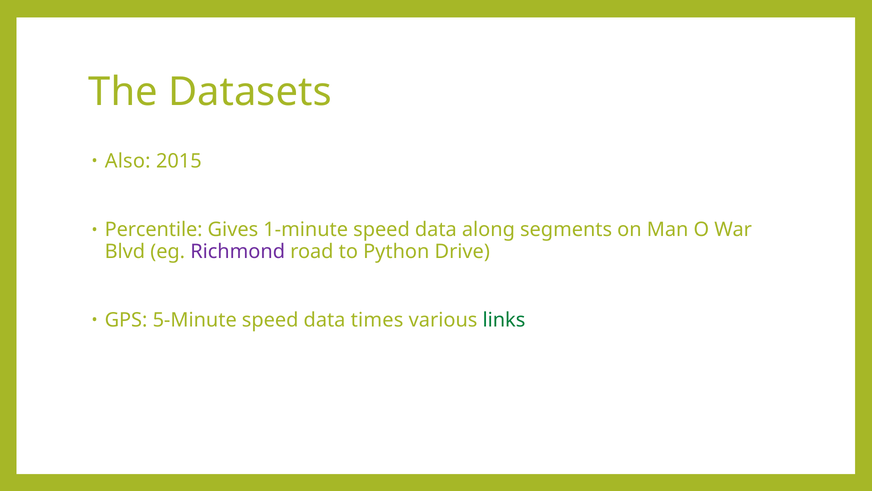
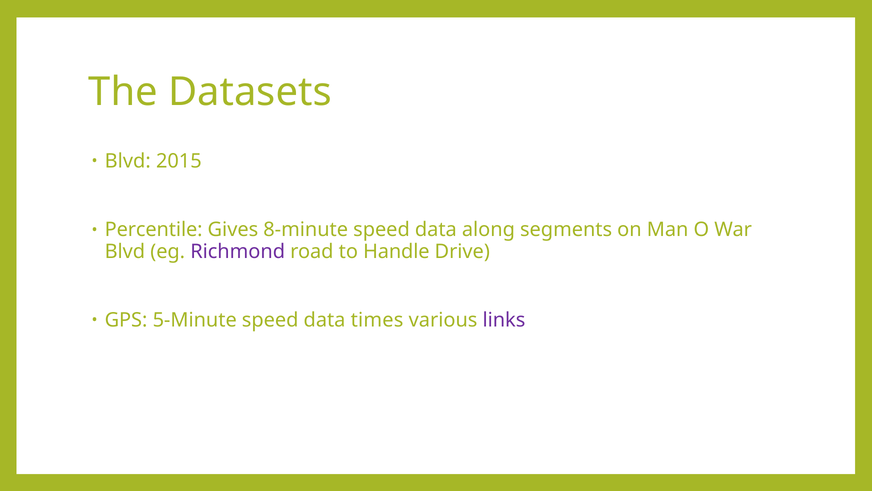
Also at (128, 161): Also -> Blvd
1-minute: 1-minute -> 8-minute
Python: Python -> Handle
links colour: green -> purple
